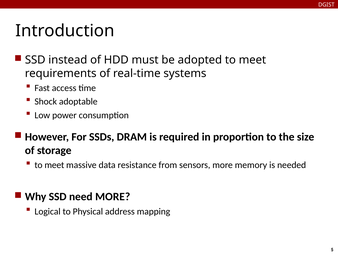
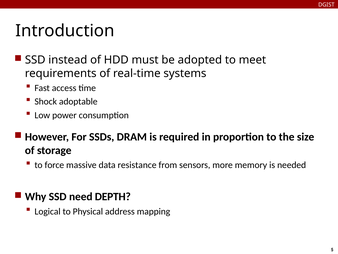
meet at (54, 165): meet -> force
need MORE: MORE -> DEPTH
